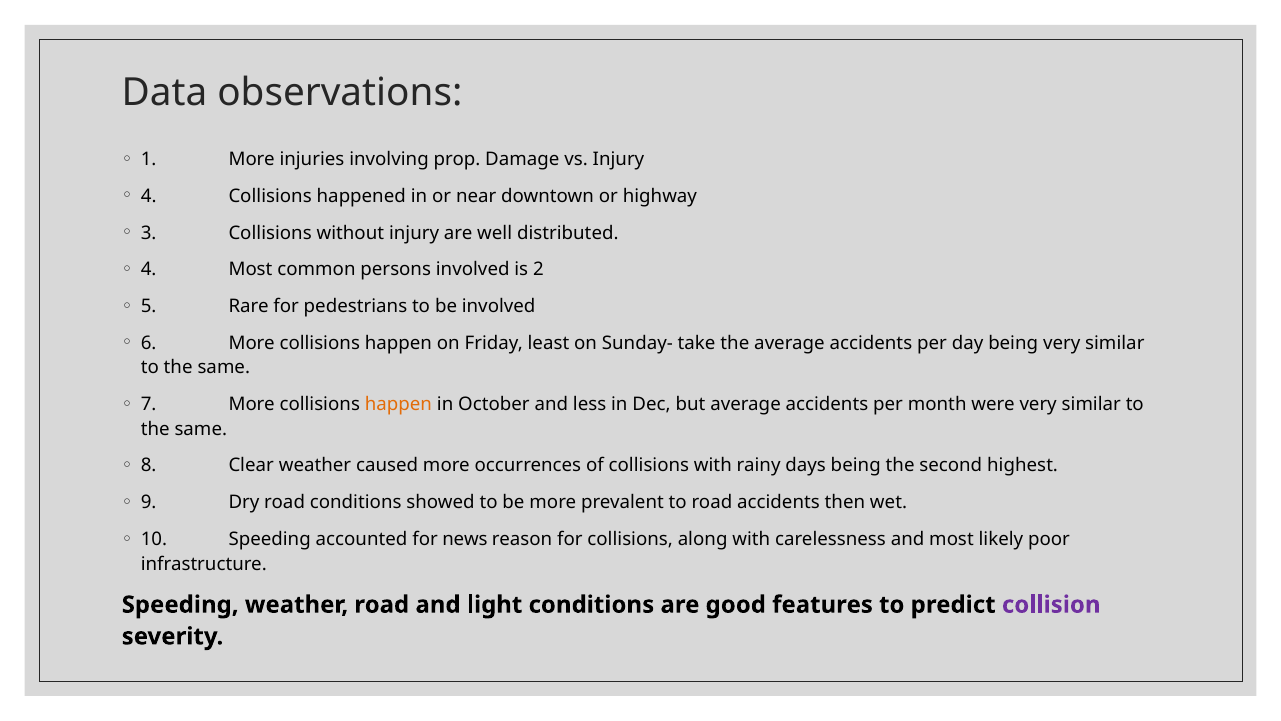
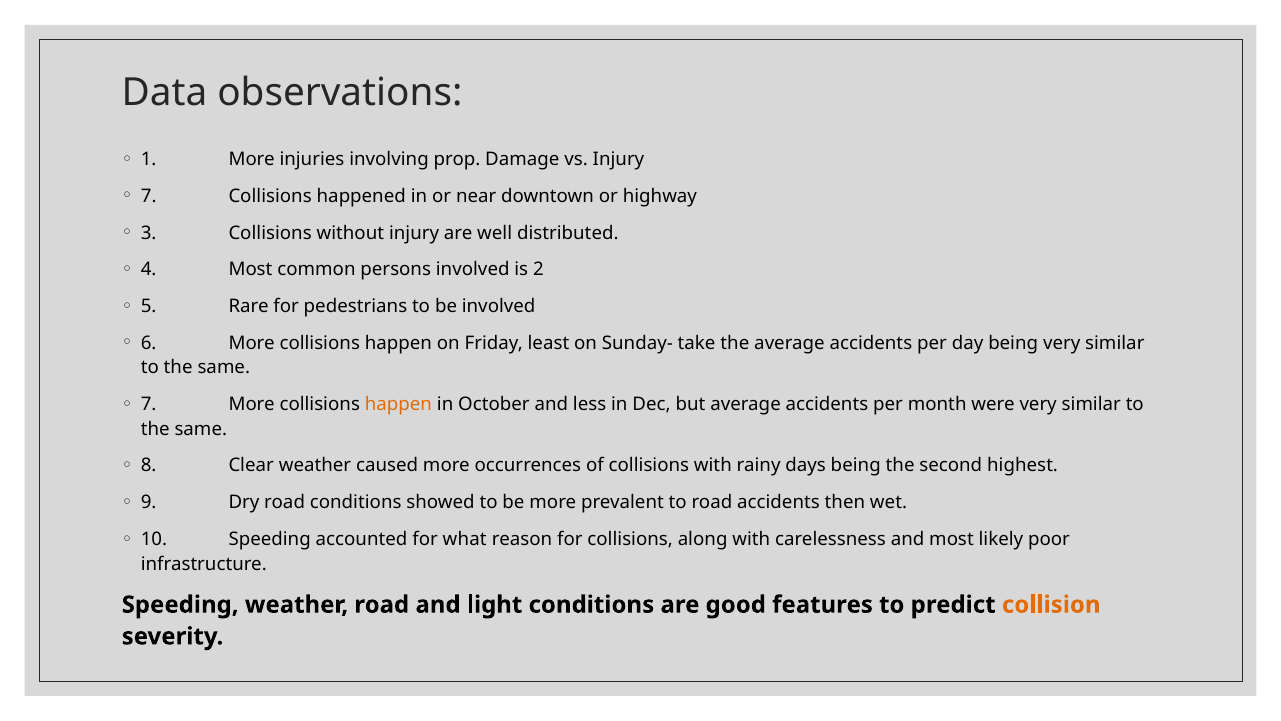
4 at (149, 196): 4 -> 7
news: news -> what
collision colour: purple -> orange
